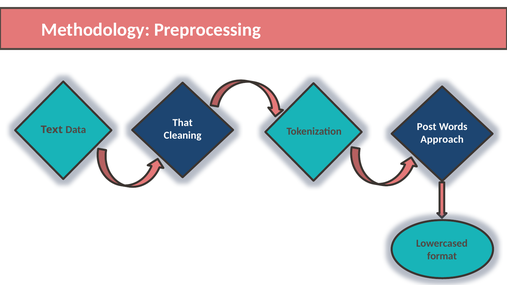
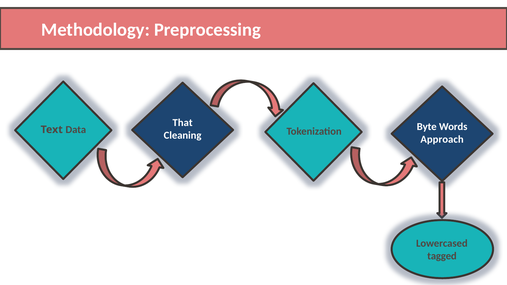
Post: Post -> Byte
format: format -> tagged
